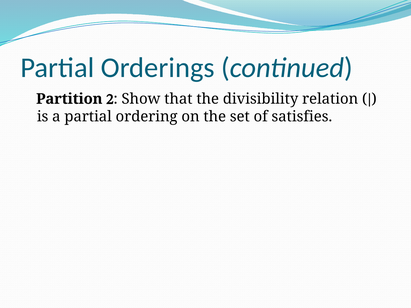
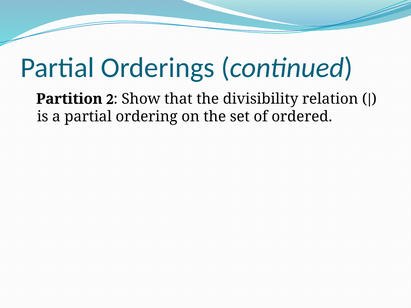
satisfies: satisfies -> ordered
